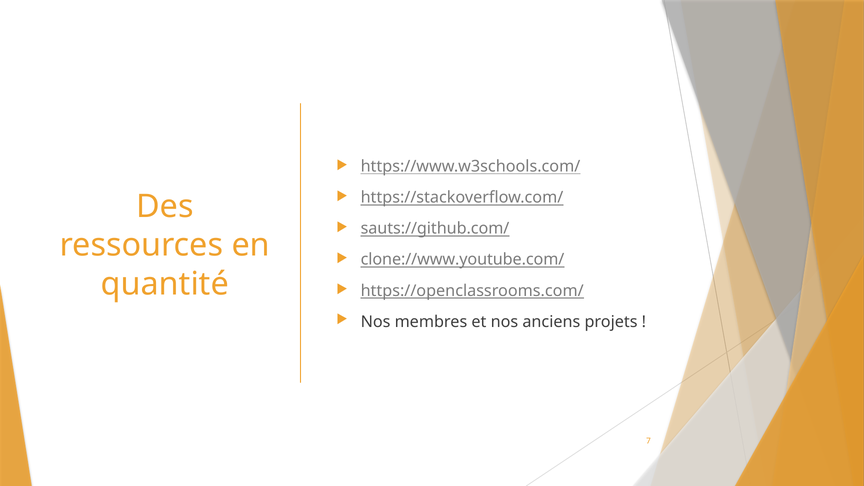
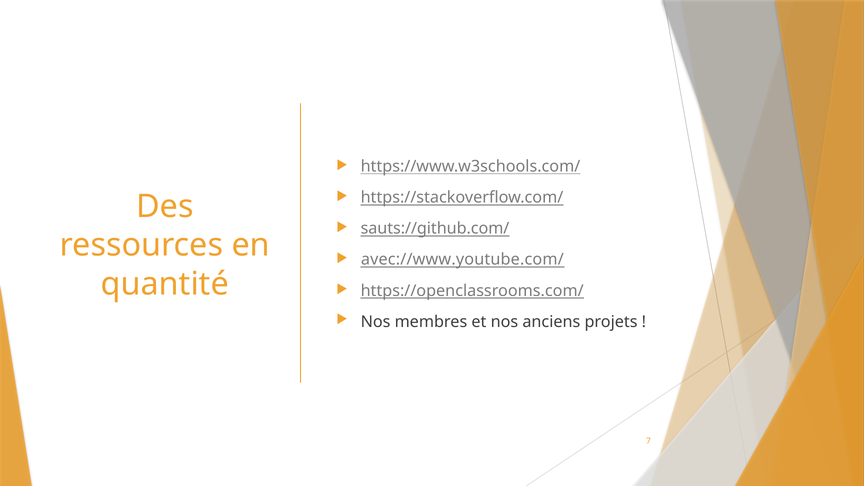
clone://www.youtube.com/: clone://www.youtube.com/ -> avec://www.youtube.com/
